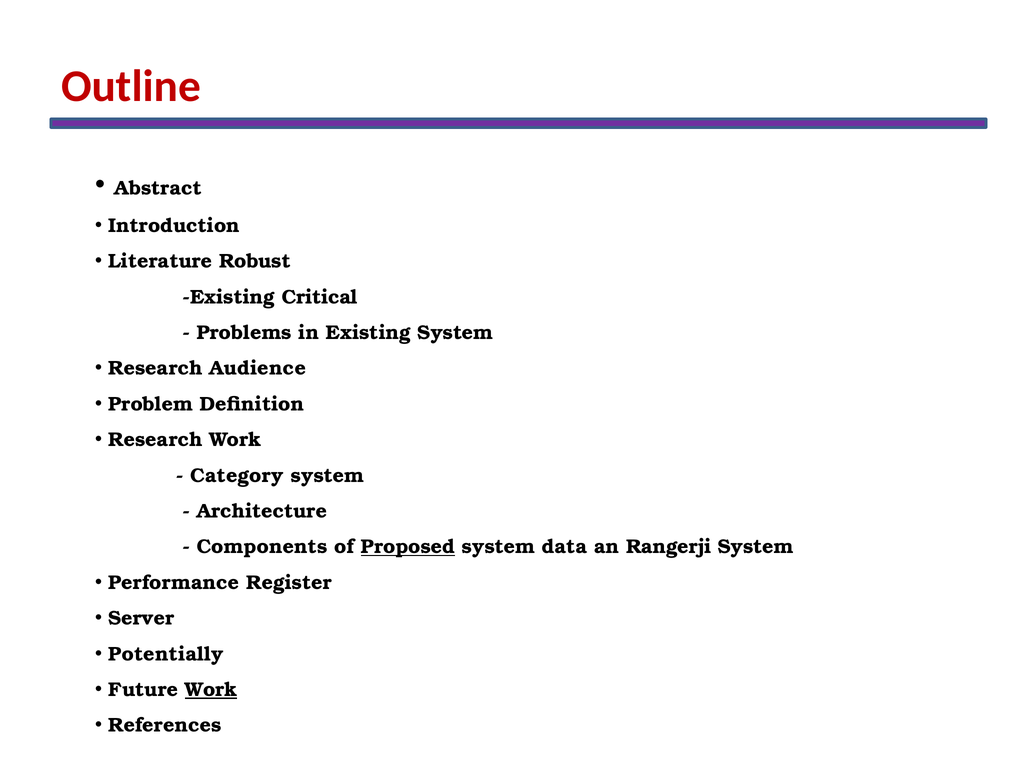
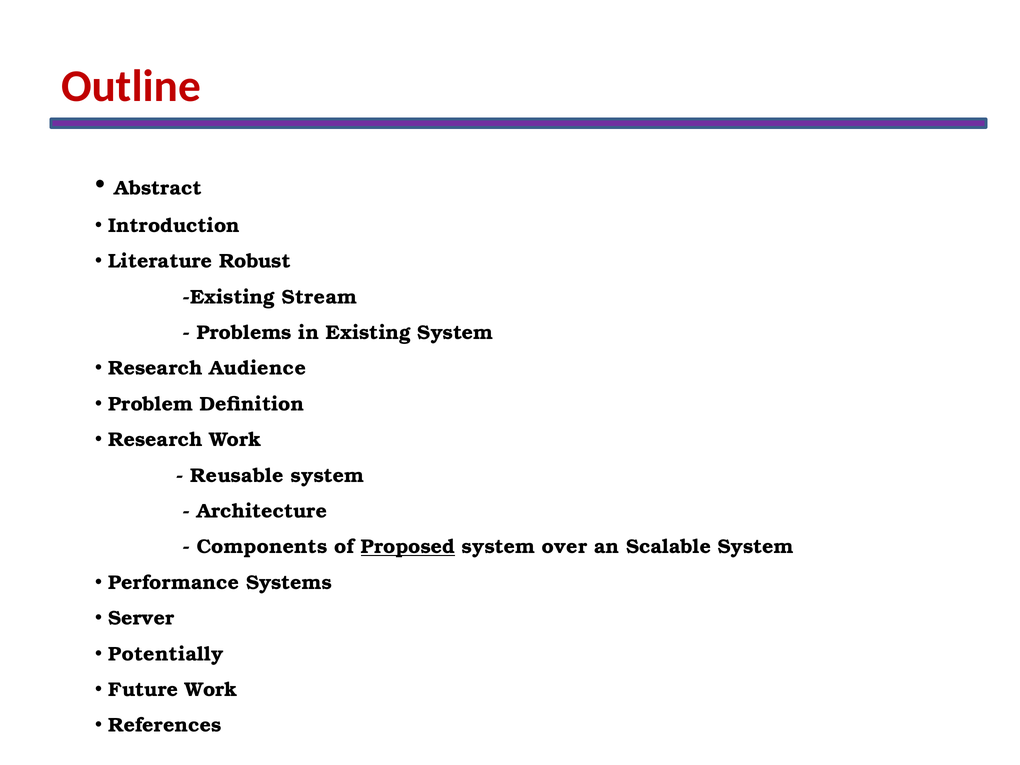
Critical: Critical -> Stream
Category: Category -> Reusable
data: data -> over
Rangerji: Rangerji -> Scalable
Register: Register -> Systems
Work at (211, 690) underline: present -> none
